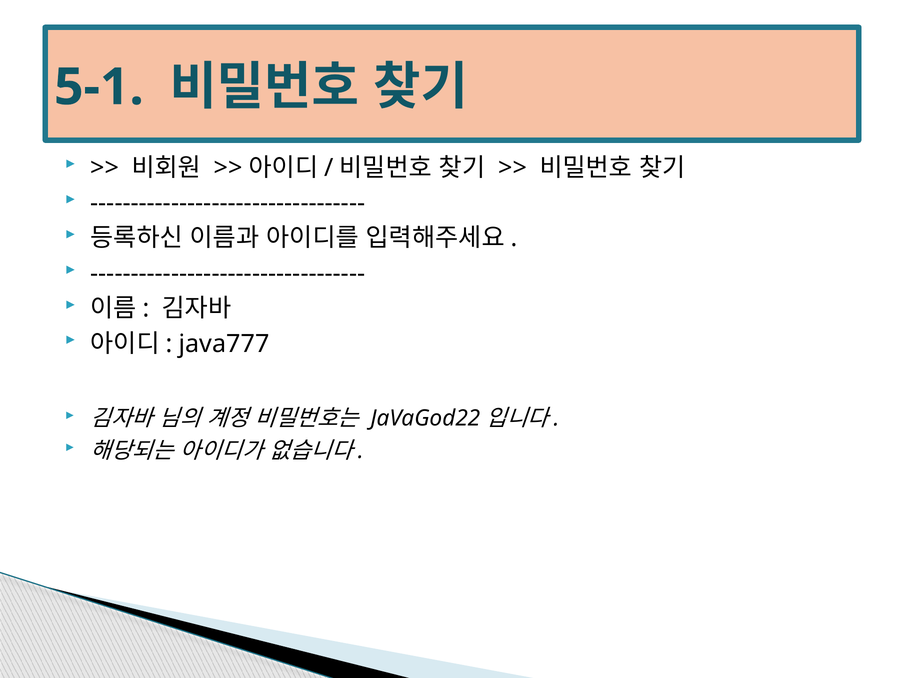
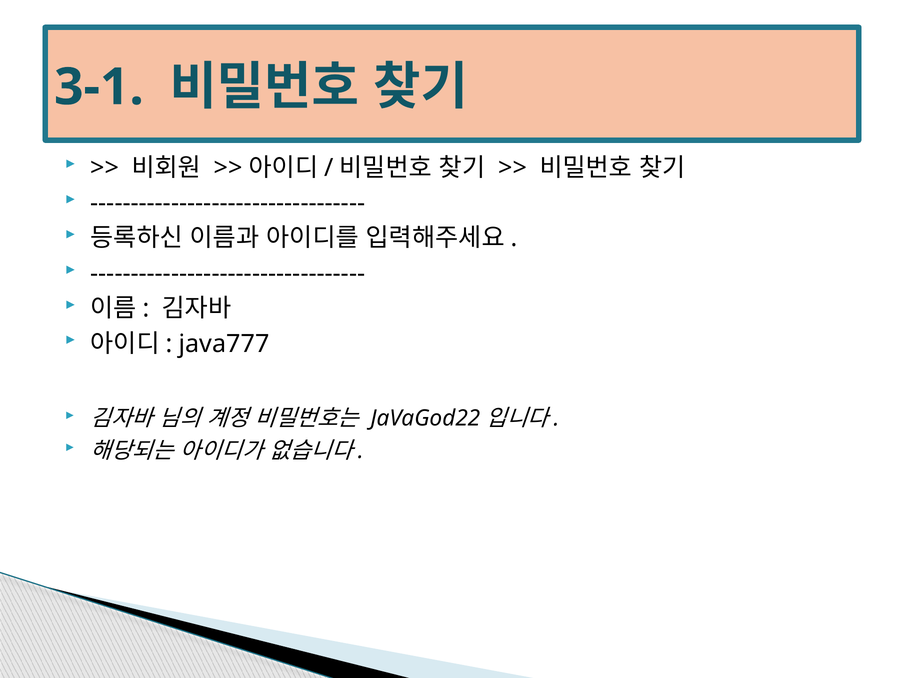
5-1: 5-1 -> 3-1
